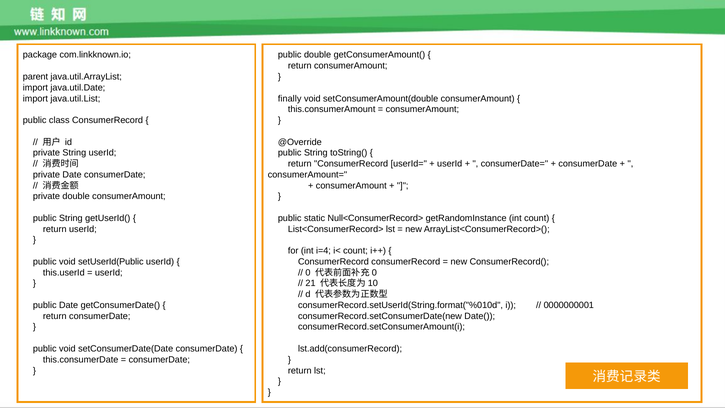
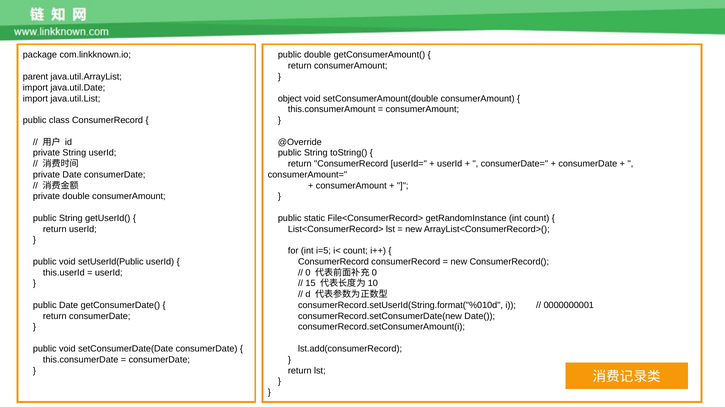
finally: finally -> object
Null<ConsumerRecord>: Null<ConsumerRecord> -> File<ConsumerRecord>
i=4: i=4 -> i=5
21: 21 -> 15
